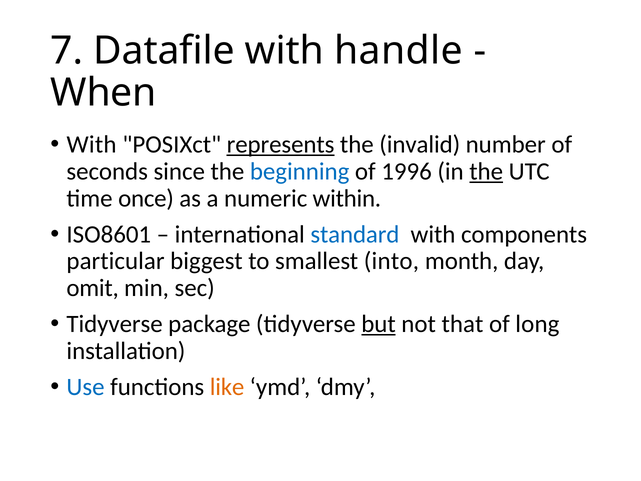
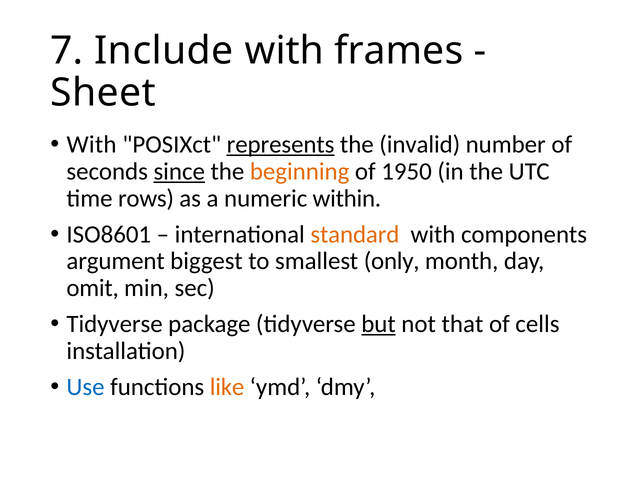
Datafile: Datafile -> Include
handle: handle -> frames
When: When -> Sheet
since underline: none -> present
beginning colour: blue -> orange
1996: 1996 -> 1950
the at (486, 171) underline: present -> none
once: once -> rows
standard colour: blue -> orange
particular: particular -> argument
into: into -> only
long: long -> cells
